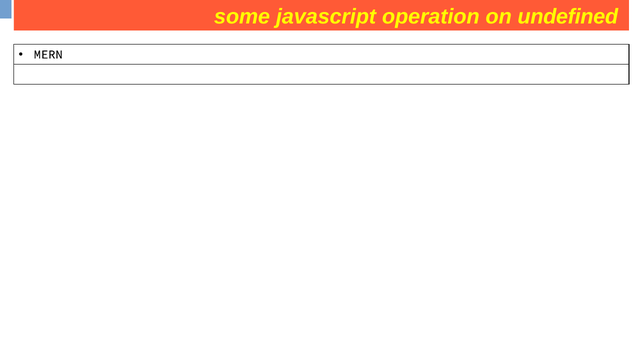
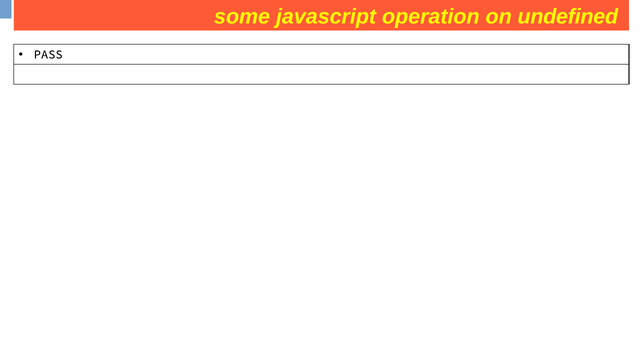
MERN: MERN -> PASS
